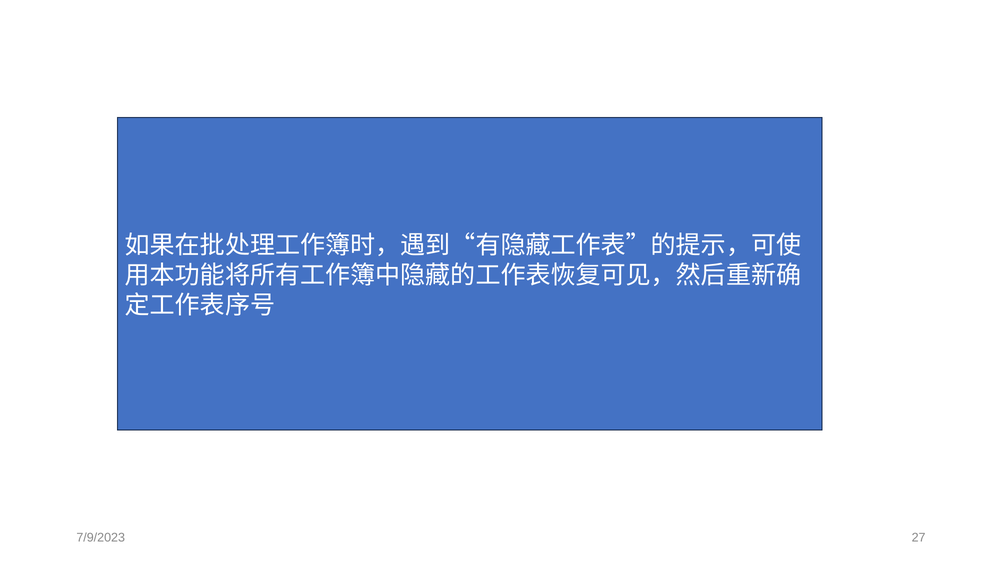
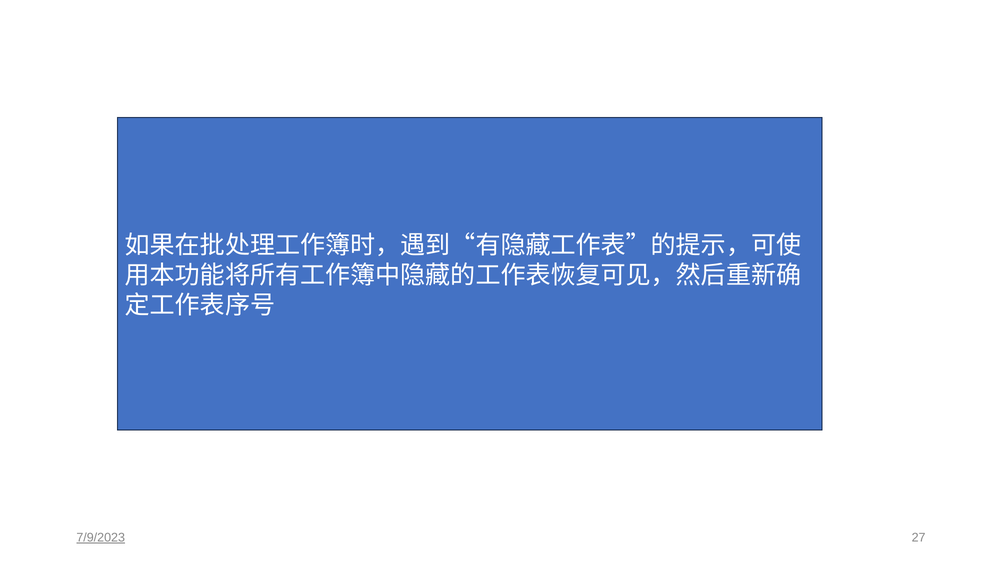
7/9/2023 underline: none -> present
